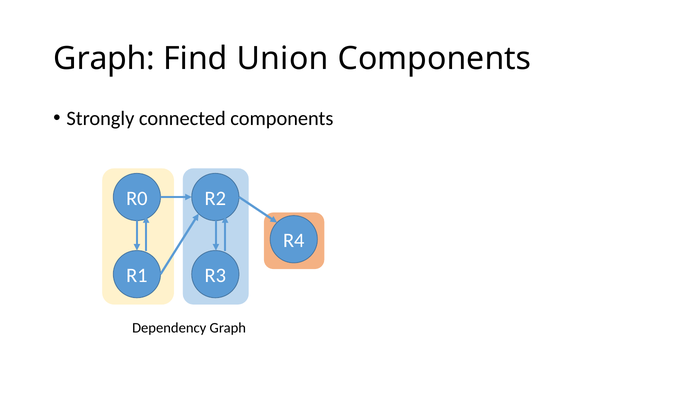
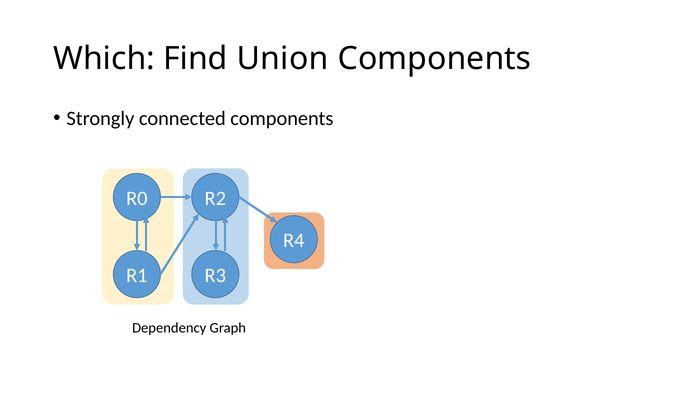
Graph at (104, 59): Graph -> Which
